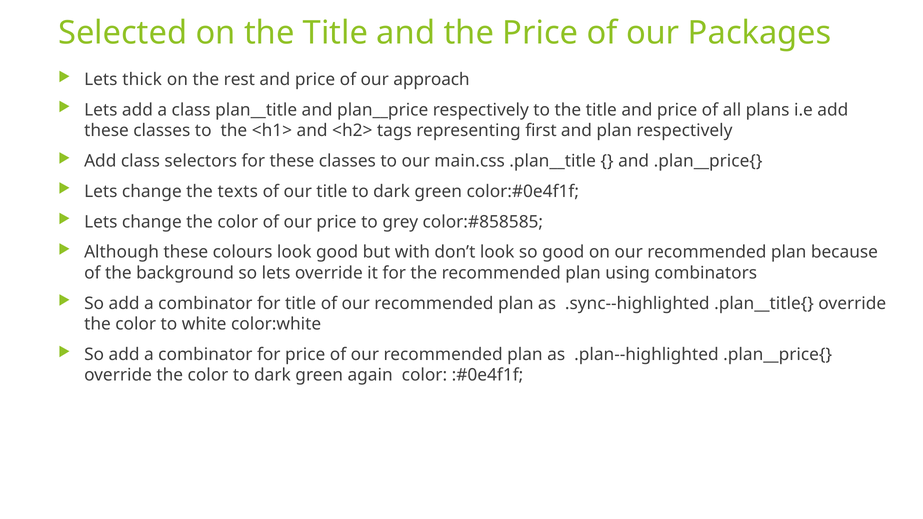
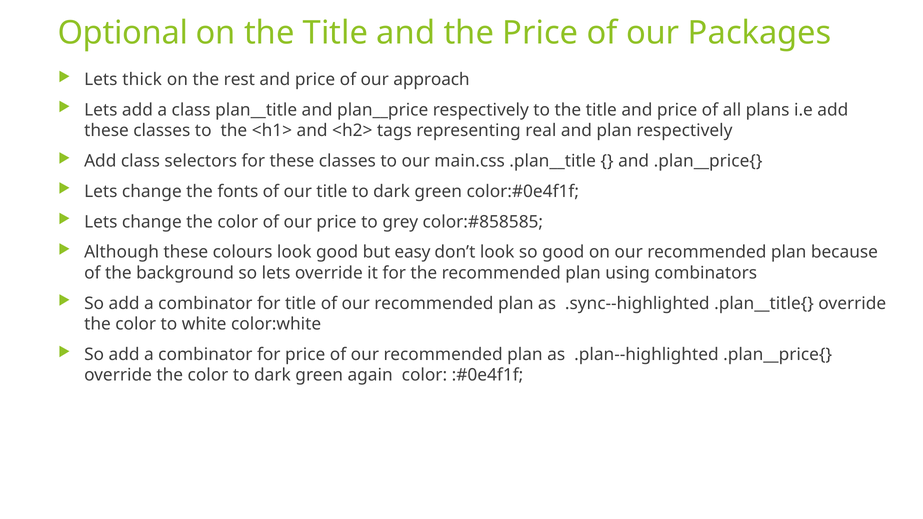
Selected: Selected -> Optional
first: first -> real
texts: texts -> fonts
with: with -> easy
